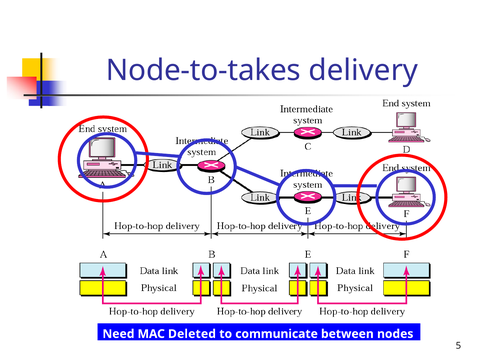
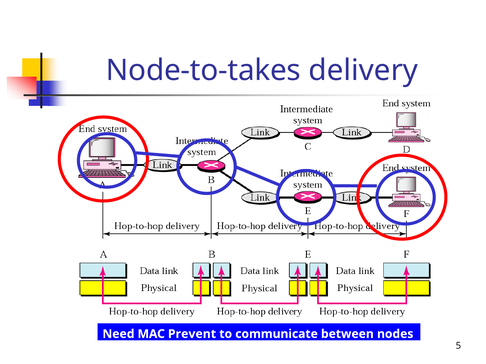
Deleted: Deleted -> Prevent
